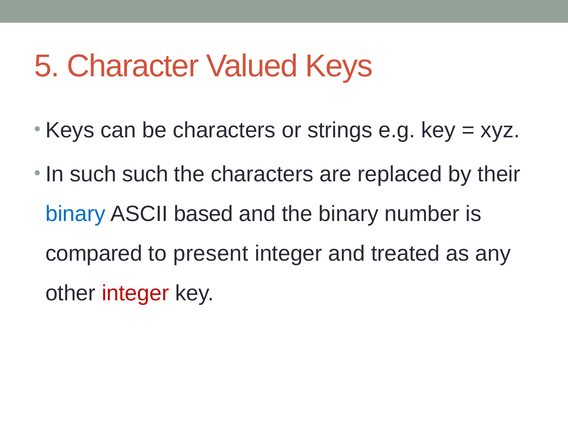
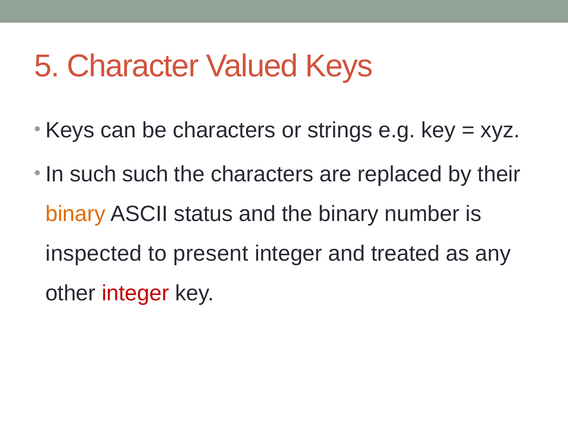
binary at (75, 214) colour: blue -> orange
based: based -> status
compared: compared -> inspected
